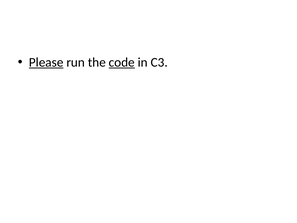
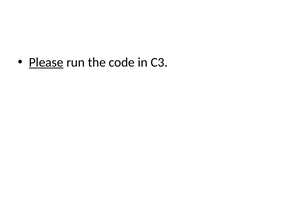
code underline: present -> none
